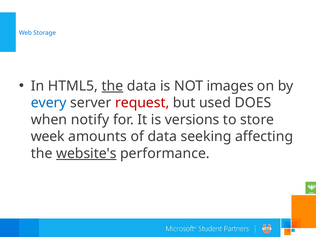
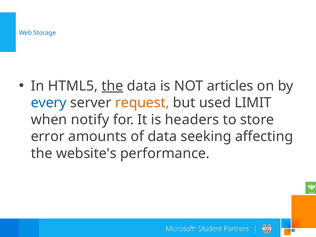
images: images -> articles
request colour: red -> orange
DOES: DOES -> LIMIT
versions: versions -> headers
week: week -> error
website's underline: present -> none
